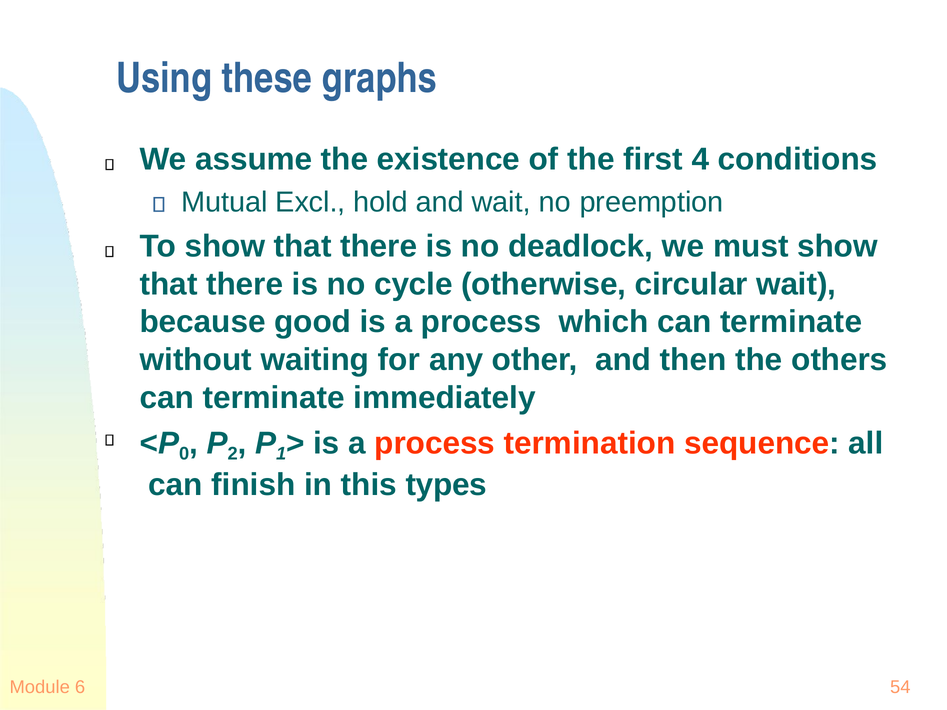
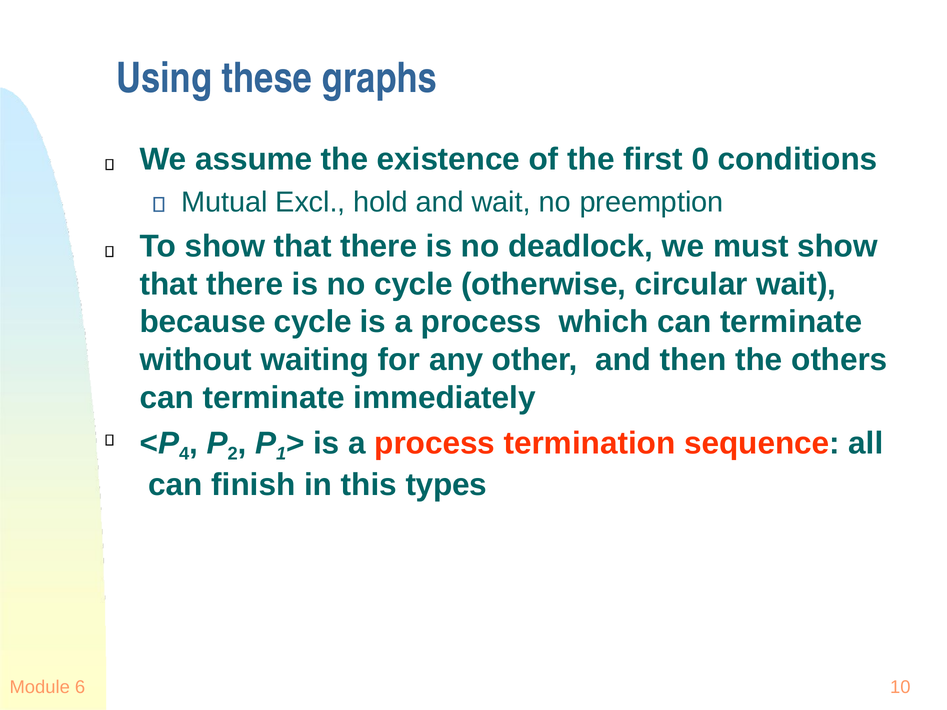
4: 4 -> 0
because good: good -> cycle
0: 0 -> 4
54: 54 -> 10
